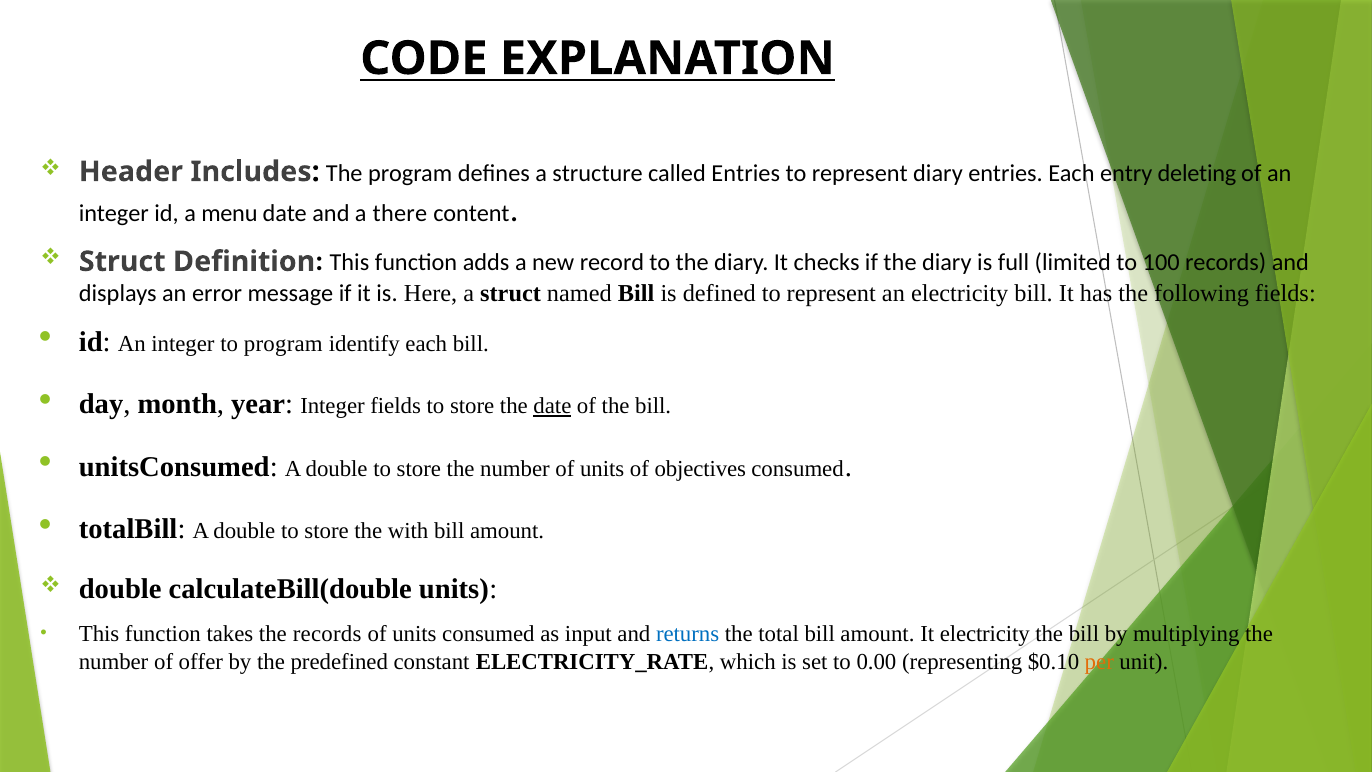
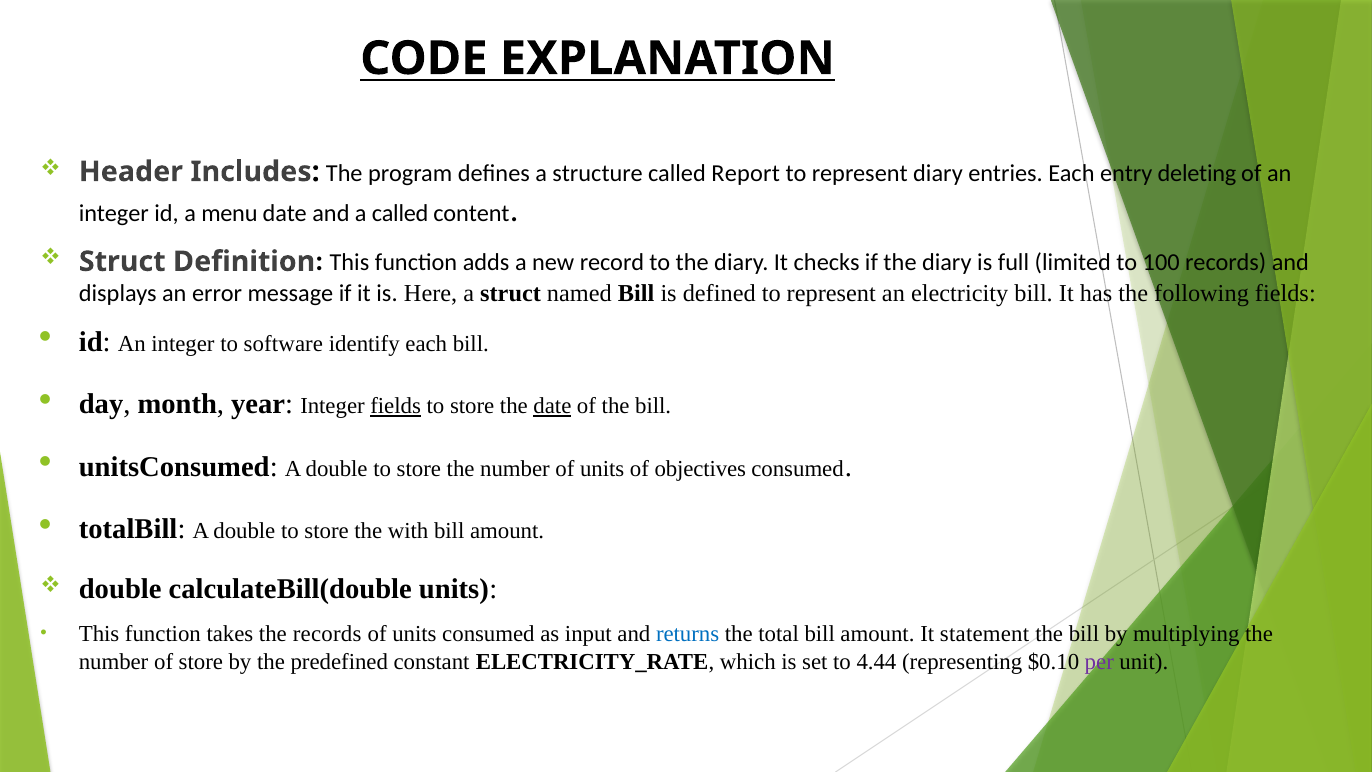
called Entries: Entries -> Report
a there: there -> called
to program: program -> software
fields at (396, 406) underline: none -> present
It electricity: electricity -> statement
of offer: offer -> store
0.00: 0.00 -> 4.44
per colour: orange -> purple
